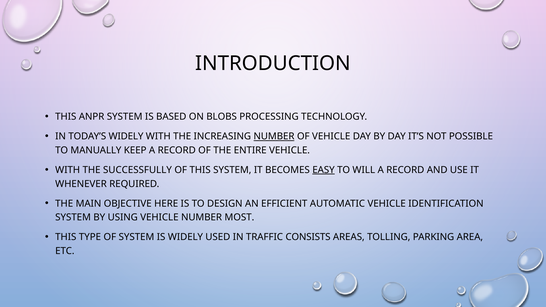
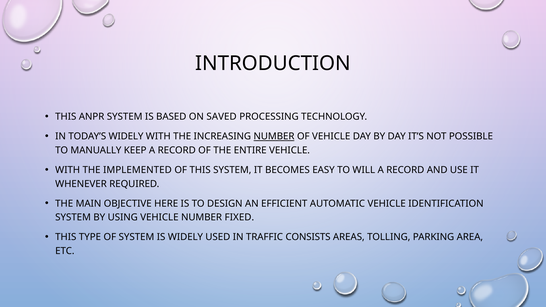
BLOBS: BLOBS -> SAVED
SUCCESSFULLY: SUCCESSFULLY -> IMPLEMENTED
EASY underline: present -> none
MOST: MOST -> FIXED
